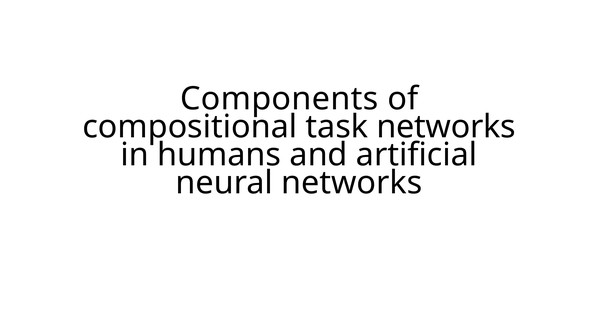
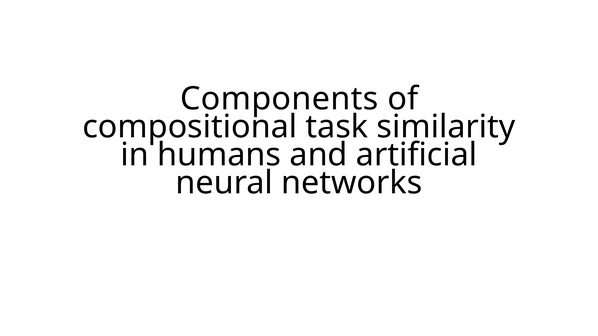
task networks: networks -> similarity
